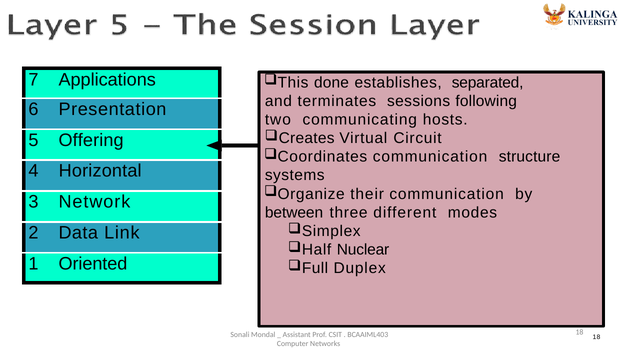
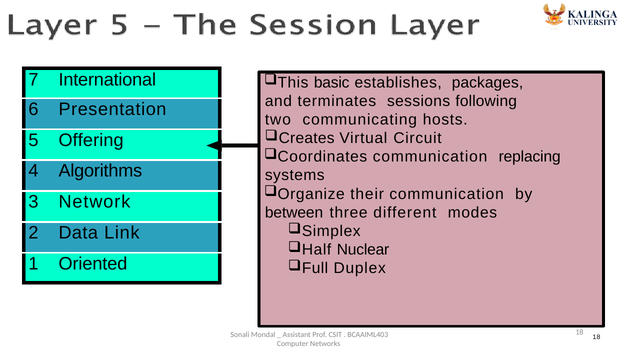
Applications: Applications -> International
done: done -> basic
separated: separated -> packages
structure: structure -> replacing
Horizontal: Horizontal -> Algorithms
